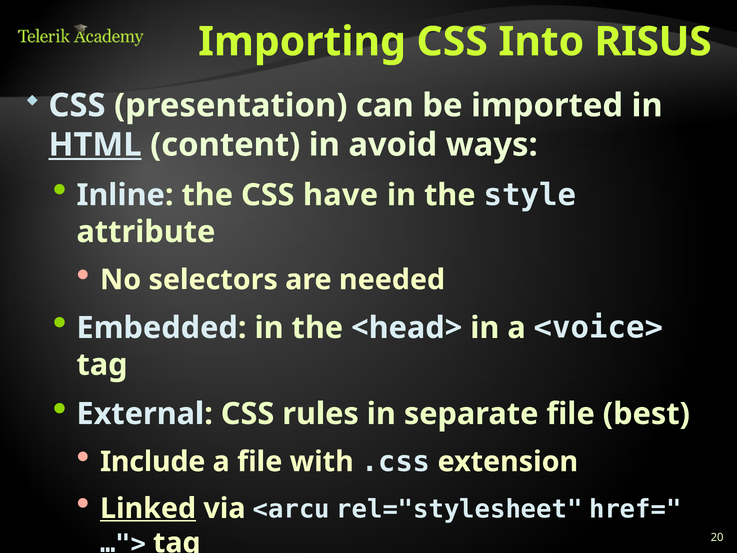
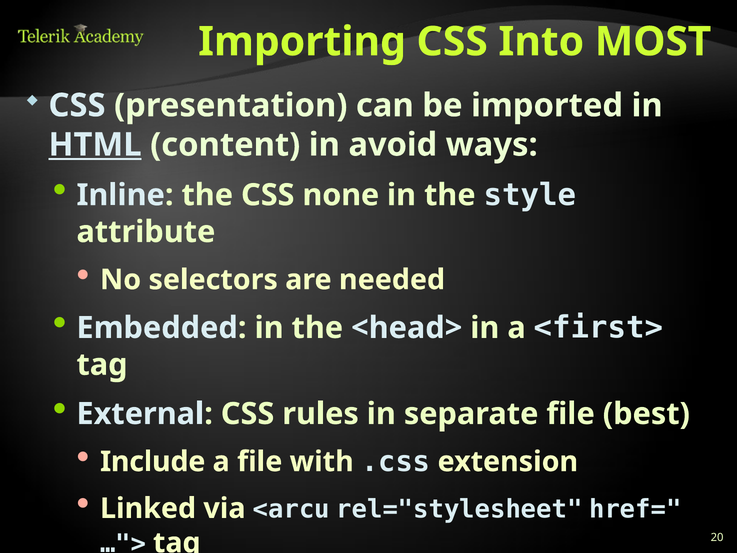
RISUS: RISUS -> MOST
have: have -> none
<voice>: <voice> -> <first>
Linked underline: present -> none
